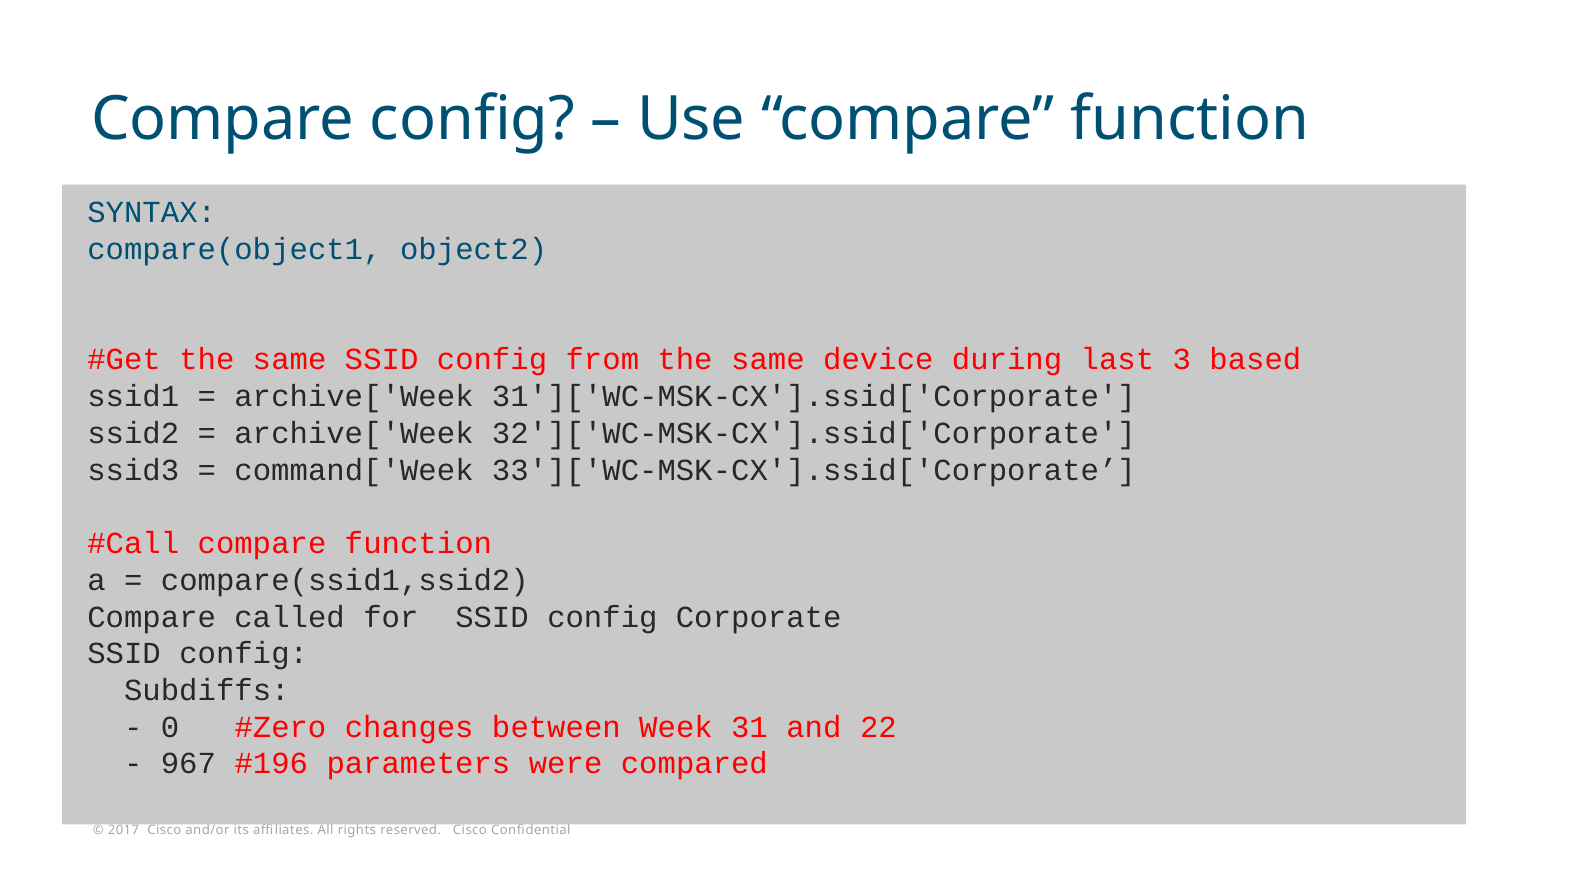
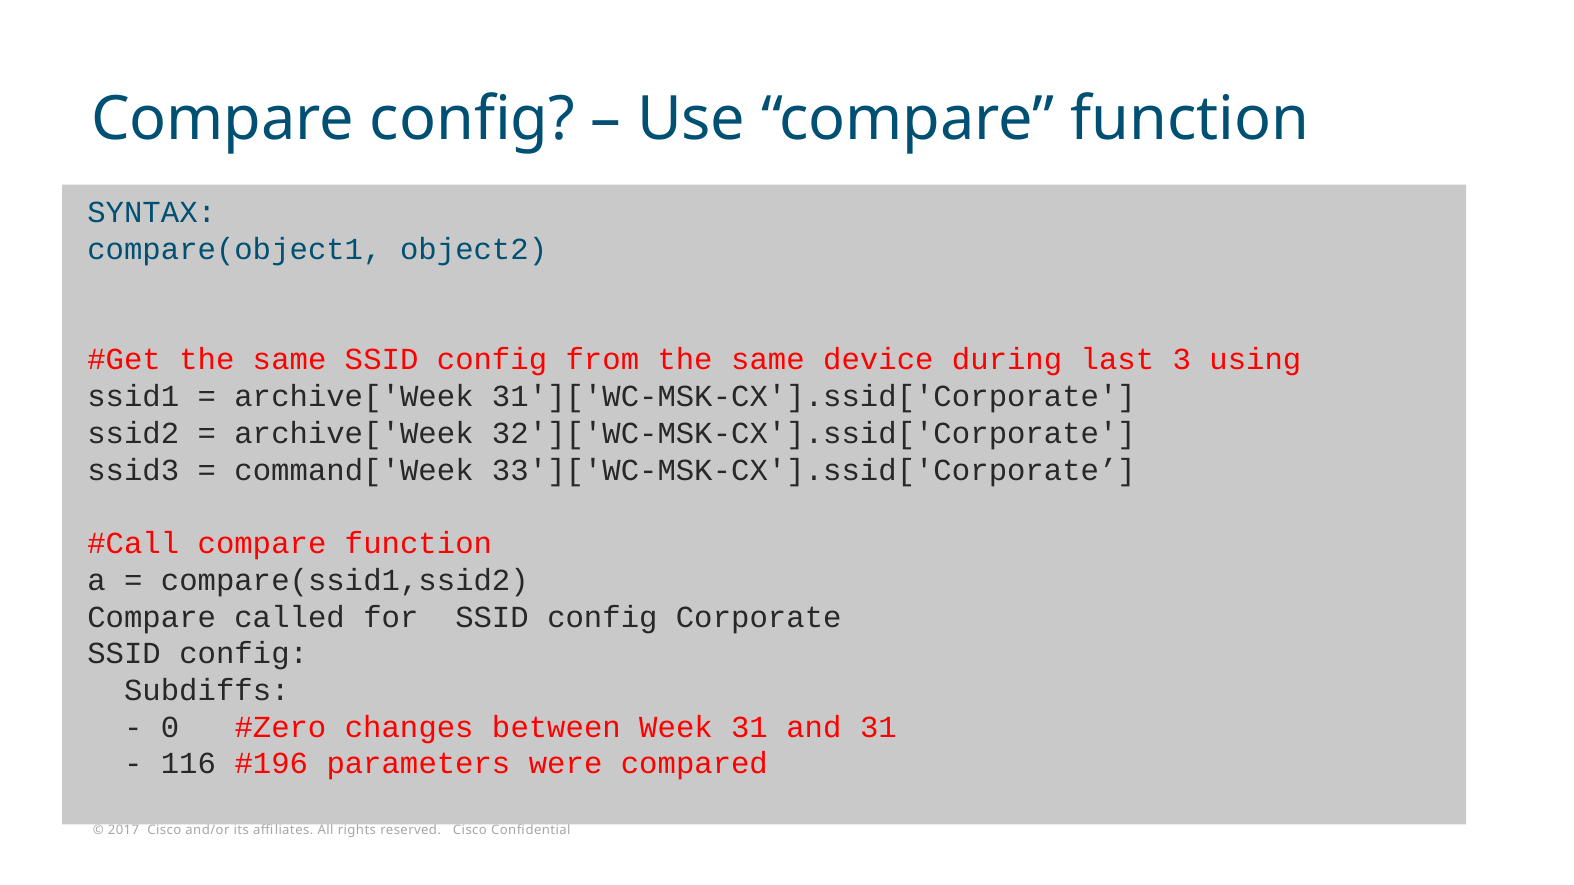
based: based -> using
and 22: 22 -> 31
967: 967 -> 116
